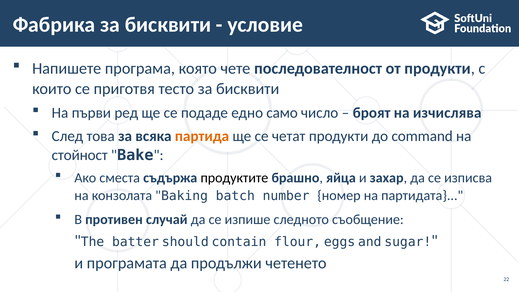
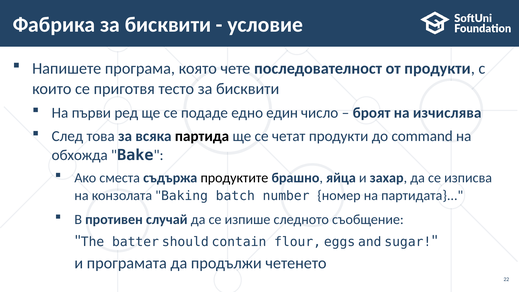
само: само -> един
партида colour: orange -> black
стойност: стойност -> обхожда
